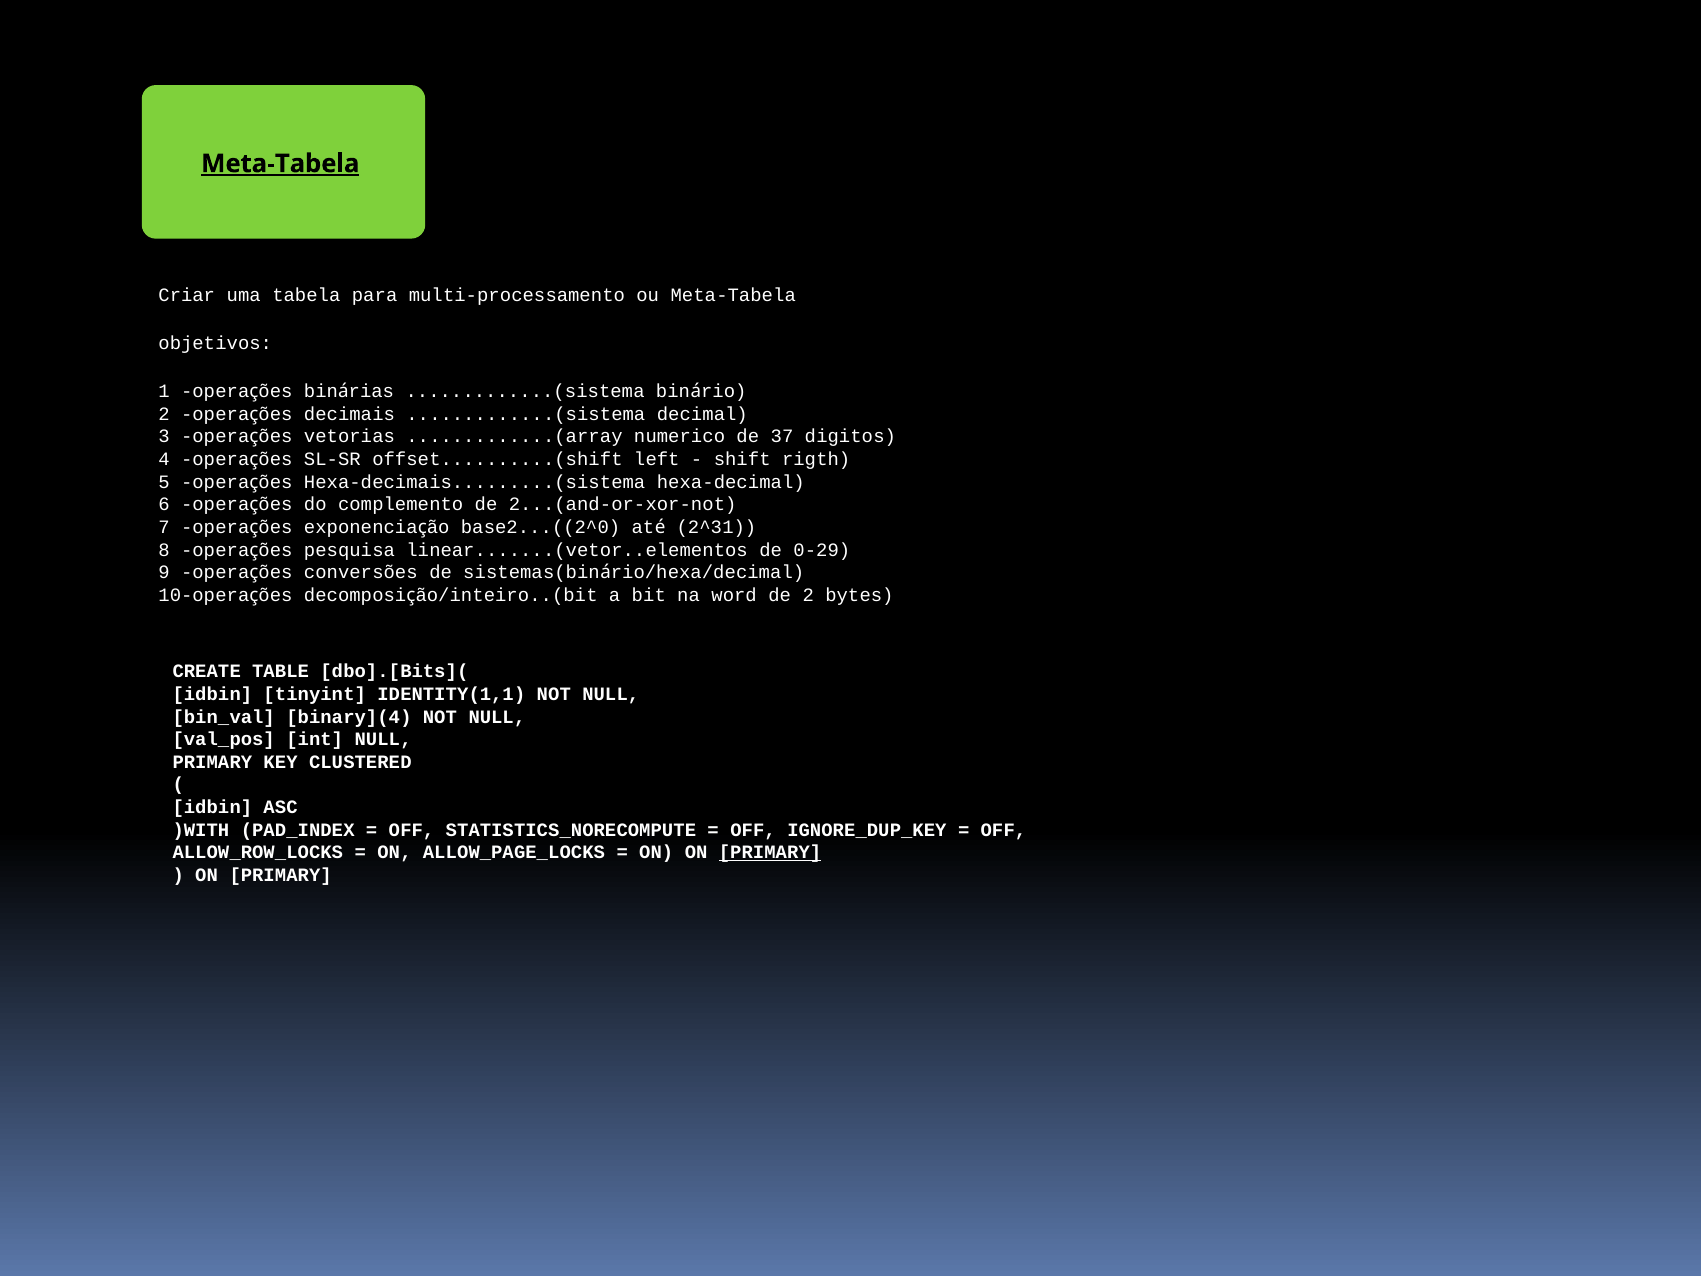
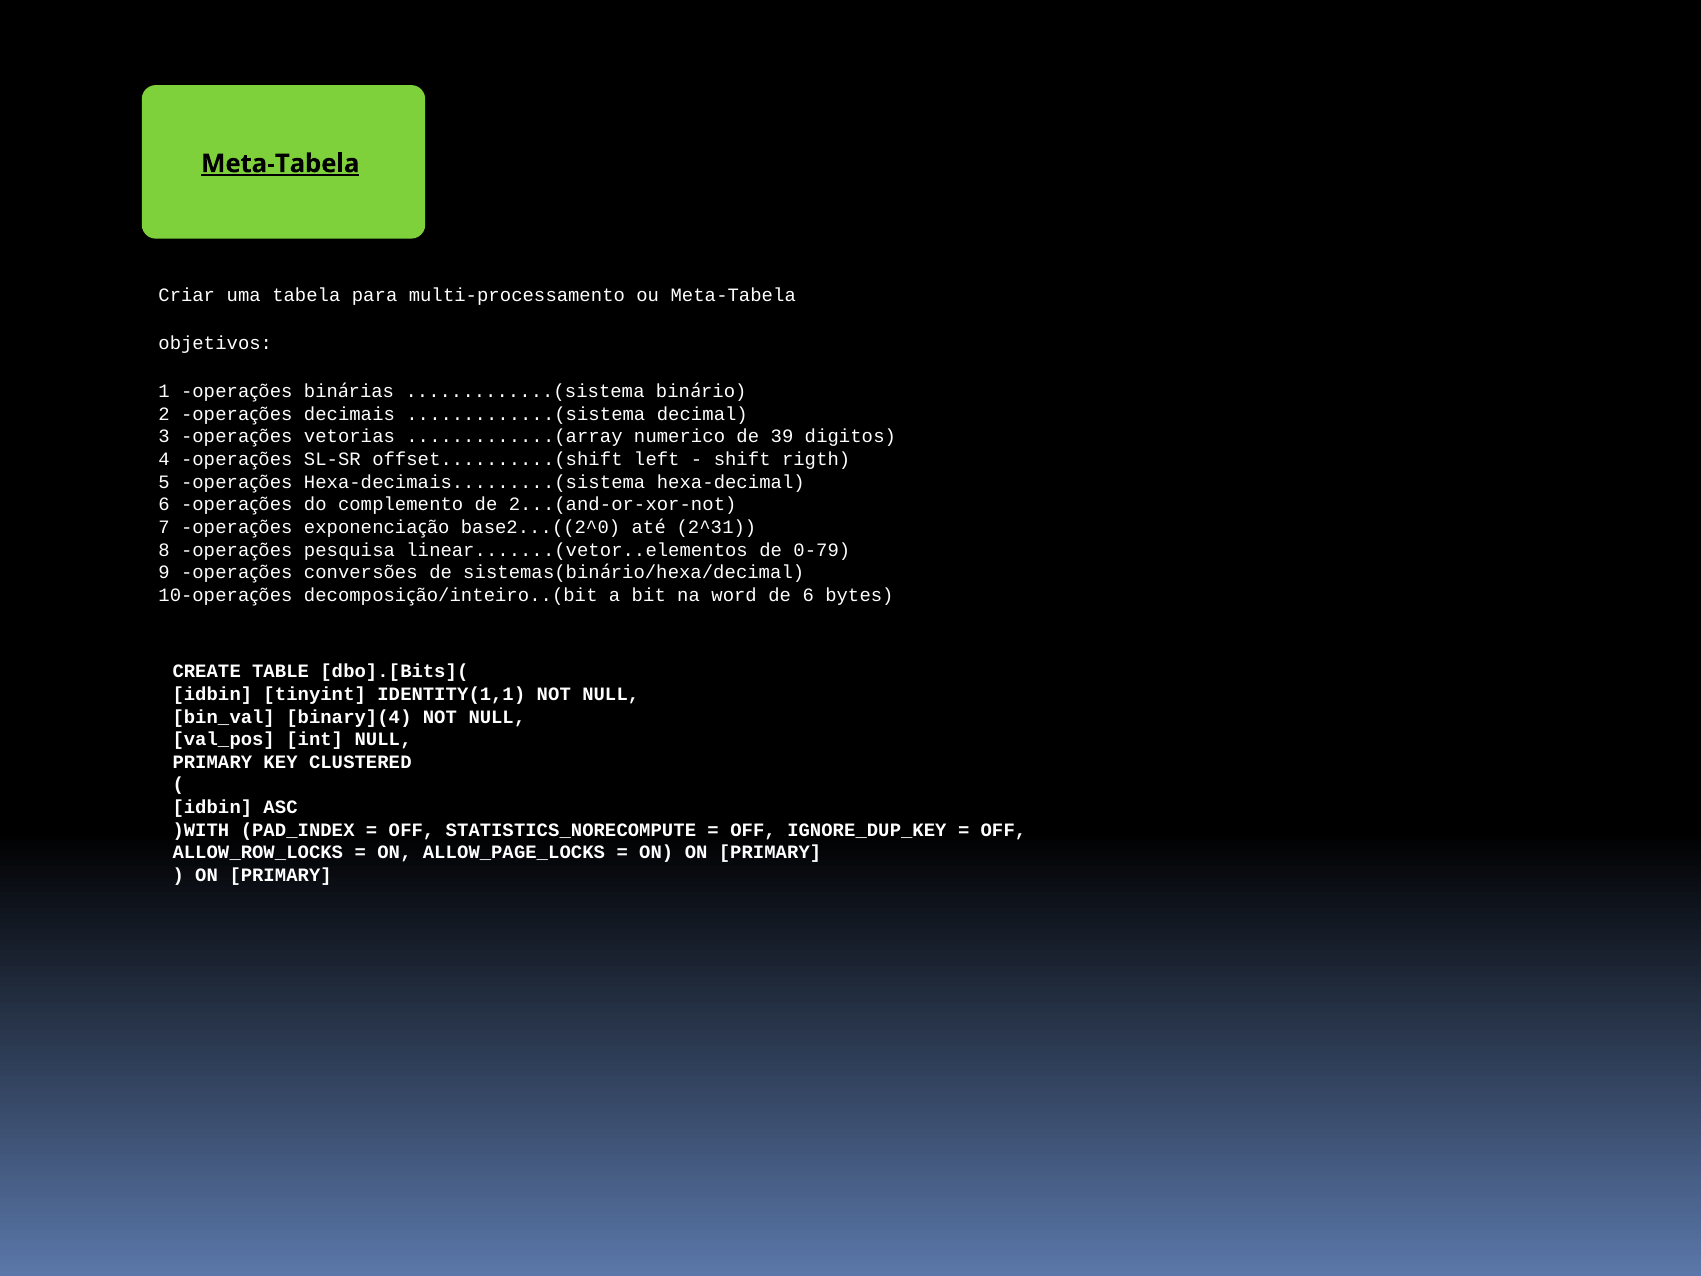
37: 37 -> 39
0-29: 0-29 -> 0-79
de 2: 2 -> 6
PRIMARY at (770, 852) underline: present -> none
